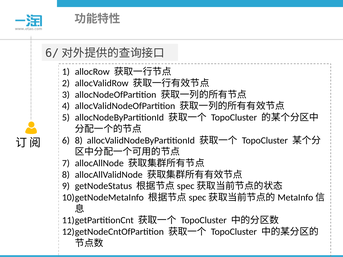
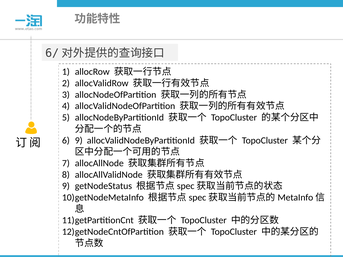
6 8: 8 -> 9
